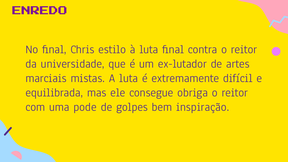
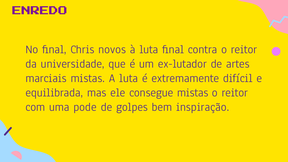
estilo: estilo -> novos
consegue obriga: obriga -> mistas
